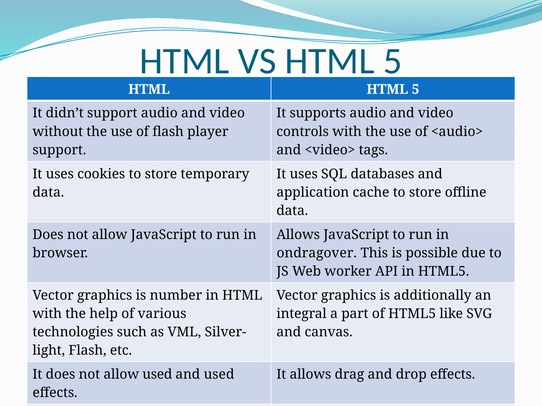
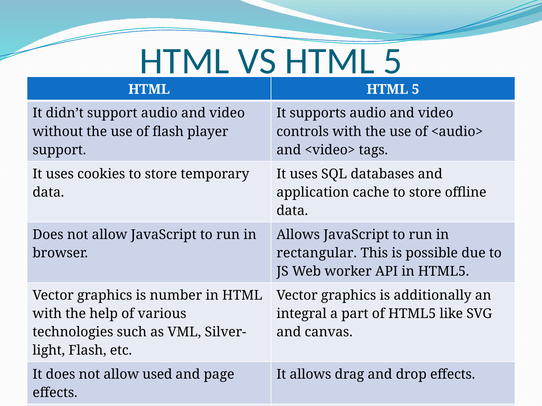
ondragover: ondragover -> rectangular
and used: used -> page
